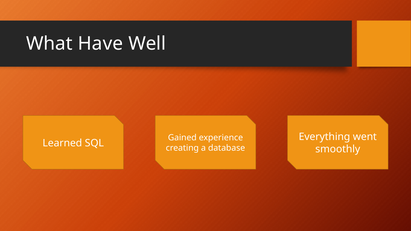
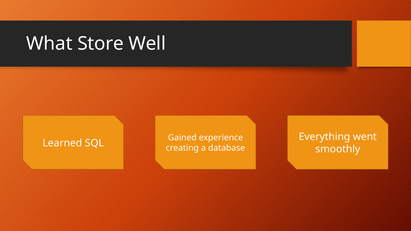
Have: Have -> Store
